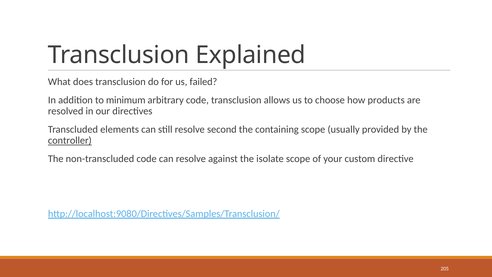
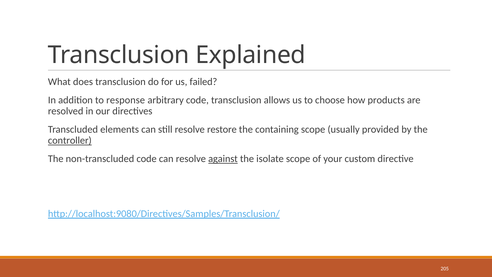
minimum: minimum -> response
second: second -> restore
against underline: none -> present
